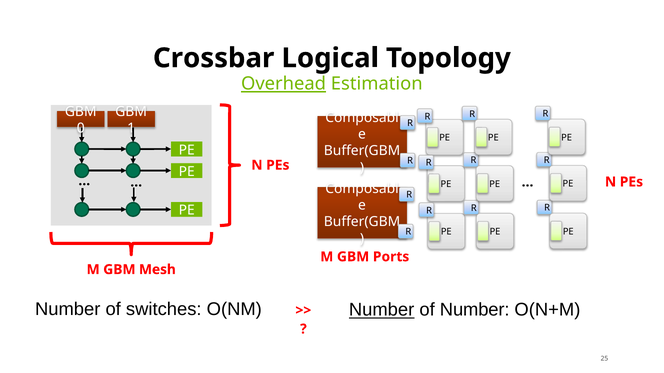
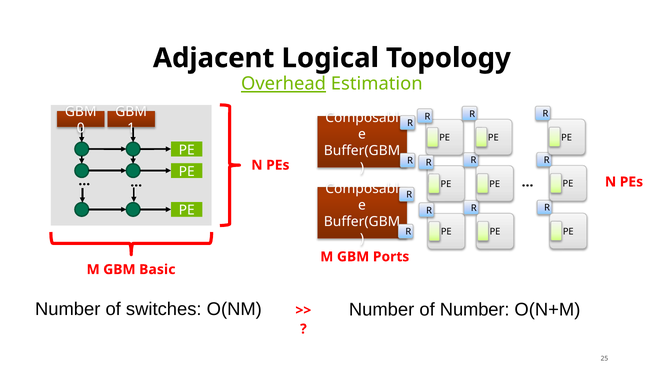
Crossbar: Crossbar -> Adjacent
Mesh: Mesh -> Basic
Number at (382, 310) underline: present -> none
